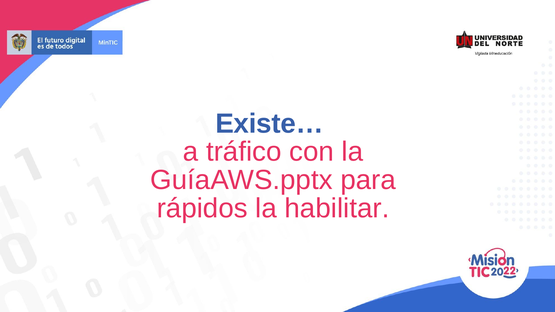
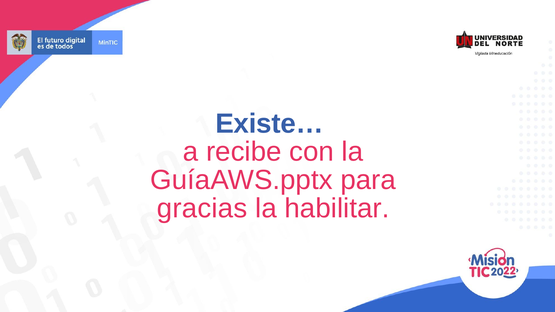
tráfico: tráfico -> recibe
rápidos: rápidos -> gracias
